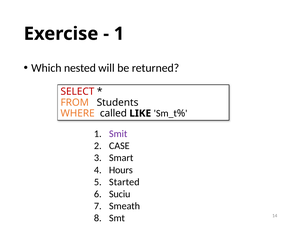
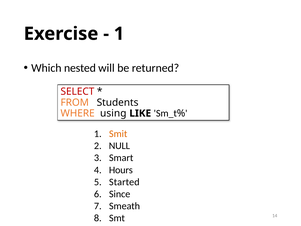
called: called -> using
Smit colour: purple -> orange
CASE: CASE -> NULL
Suciu: Suciu -> Since
